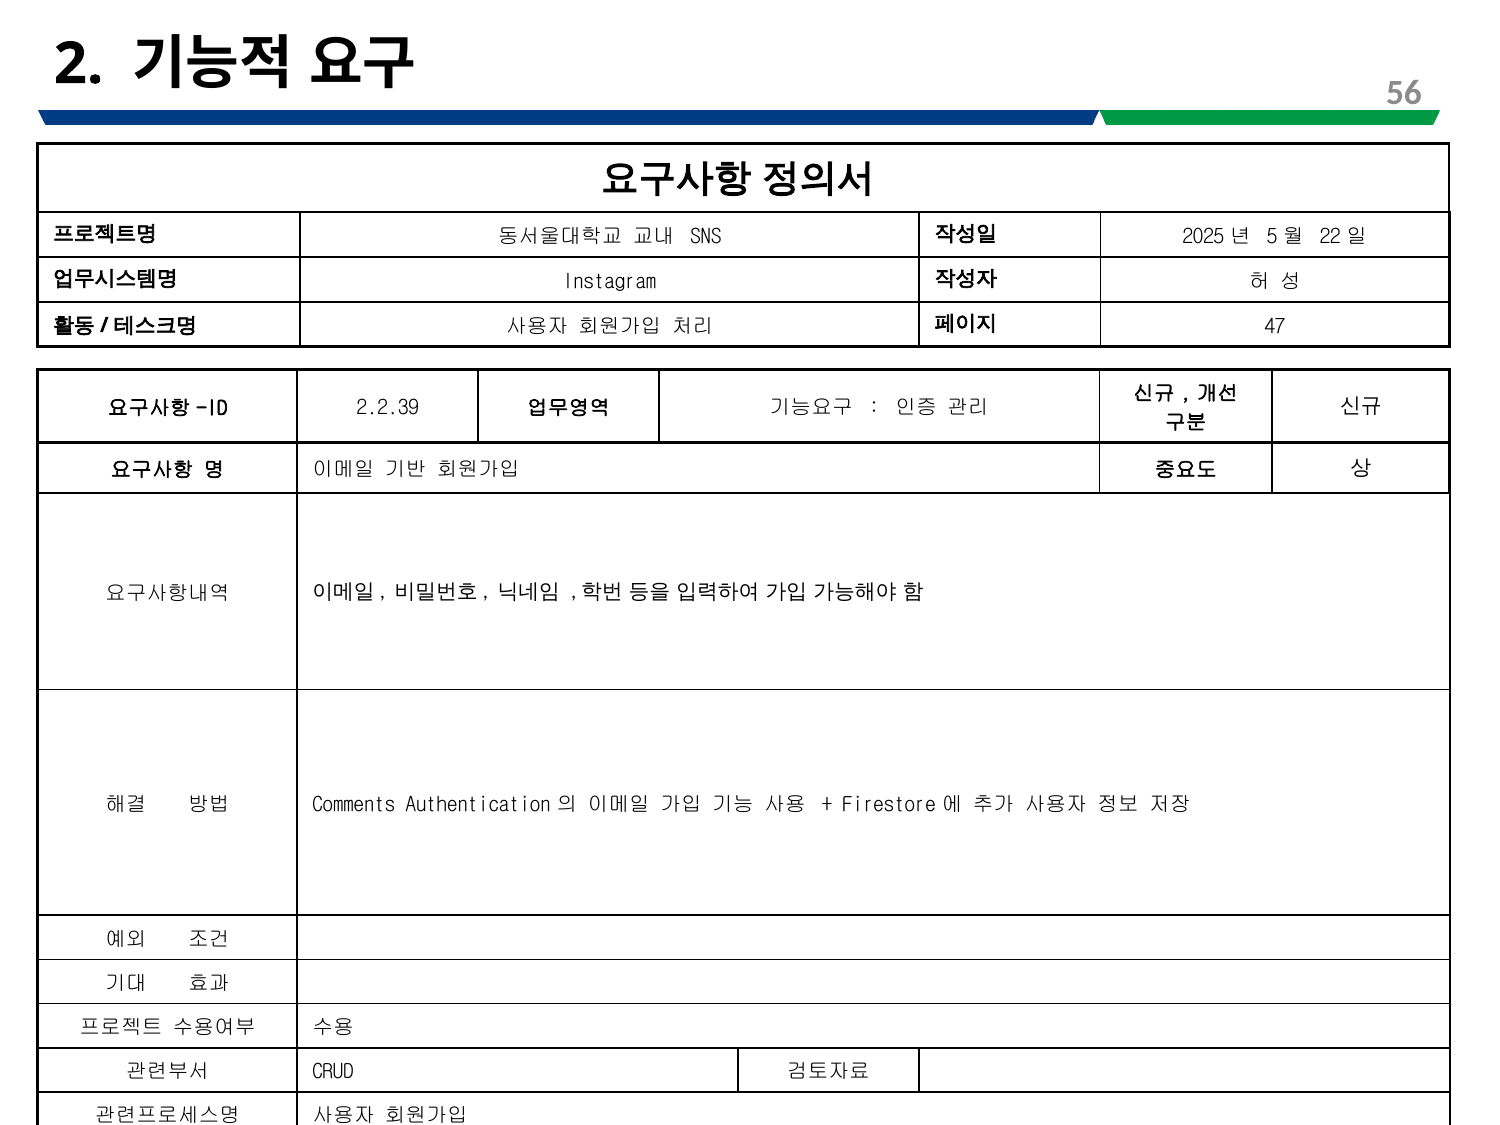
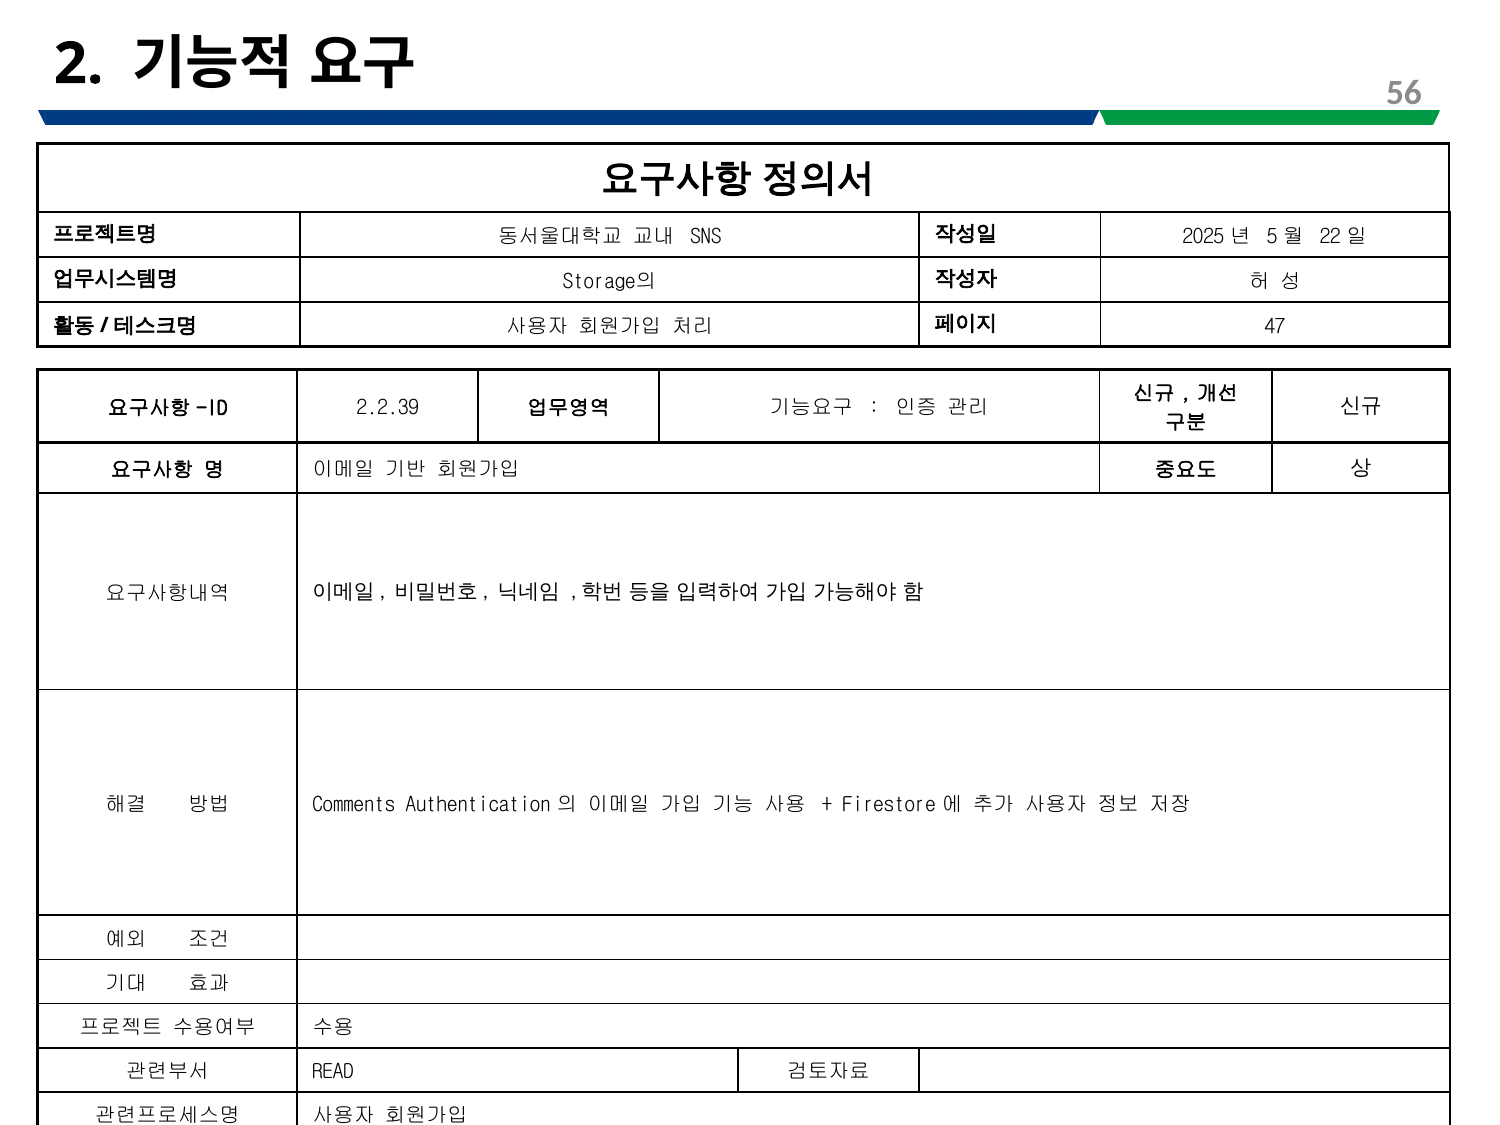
Instagram: Instagram -> Storage의
CRUD: CRUD -> READ
